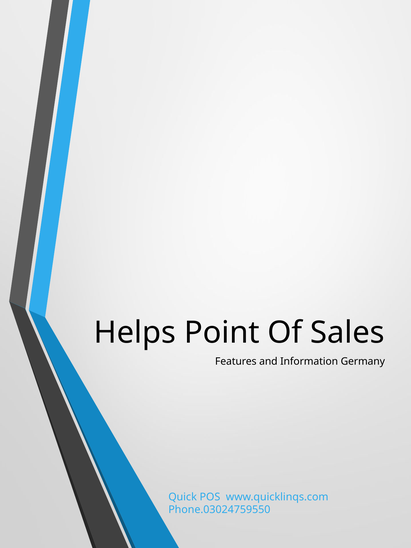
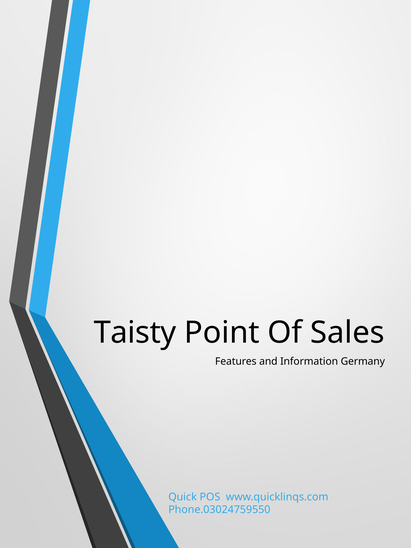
Helps: Helps -> Taisty
